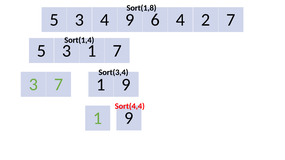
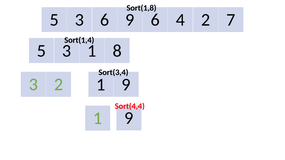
3 4: 4 -> 6
1 7: 7 -> 8
3 7: 7 -> 2
